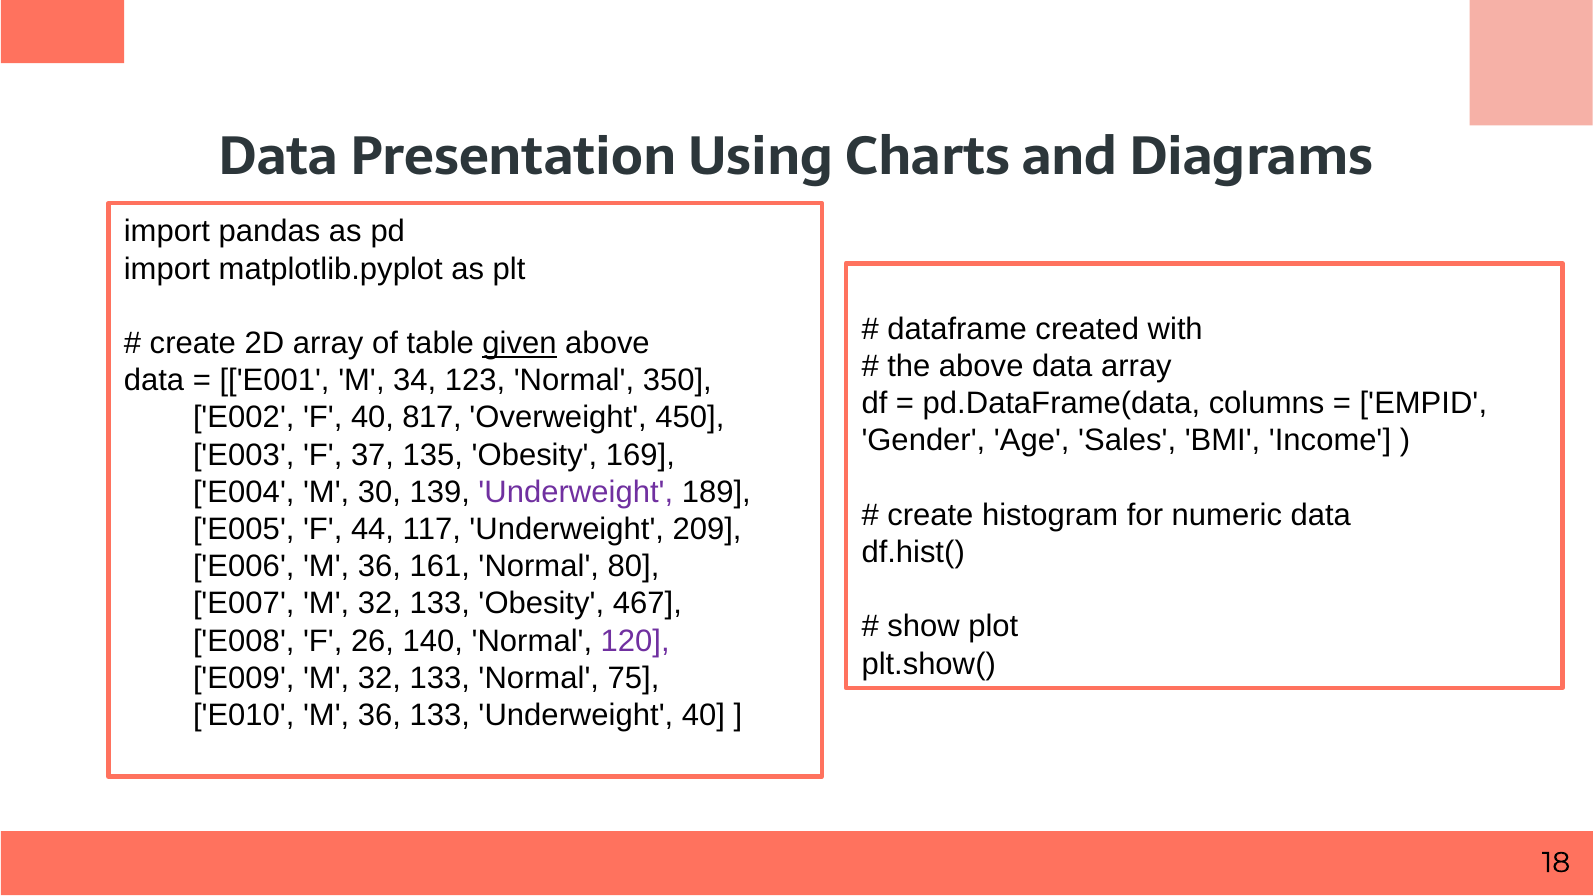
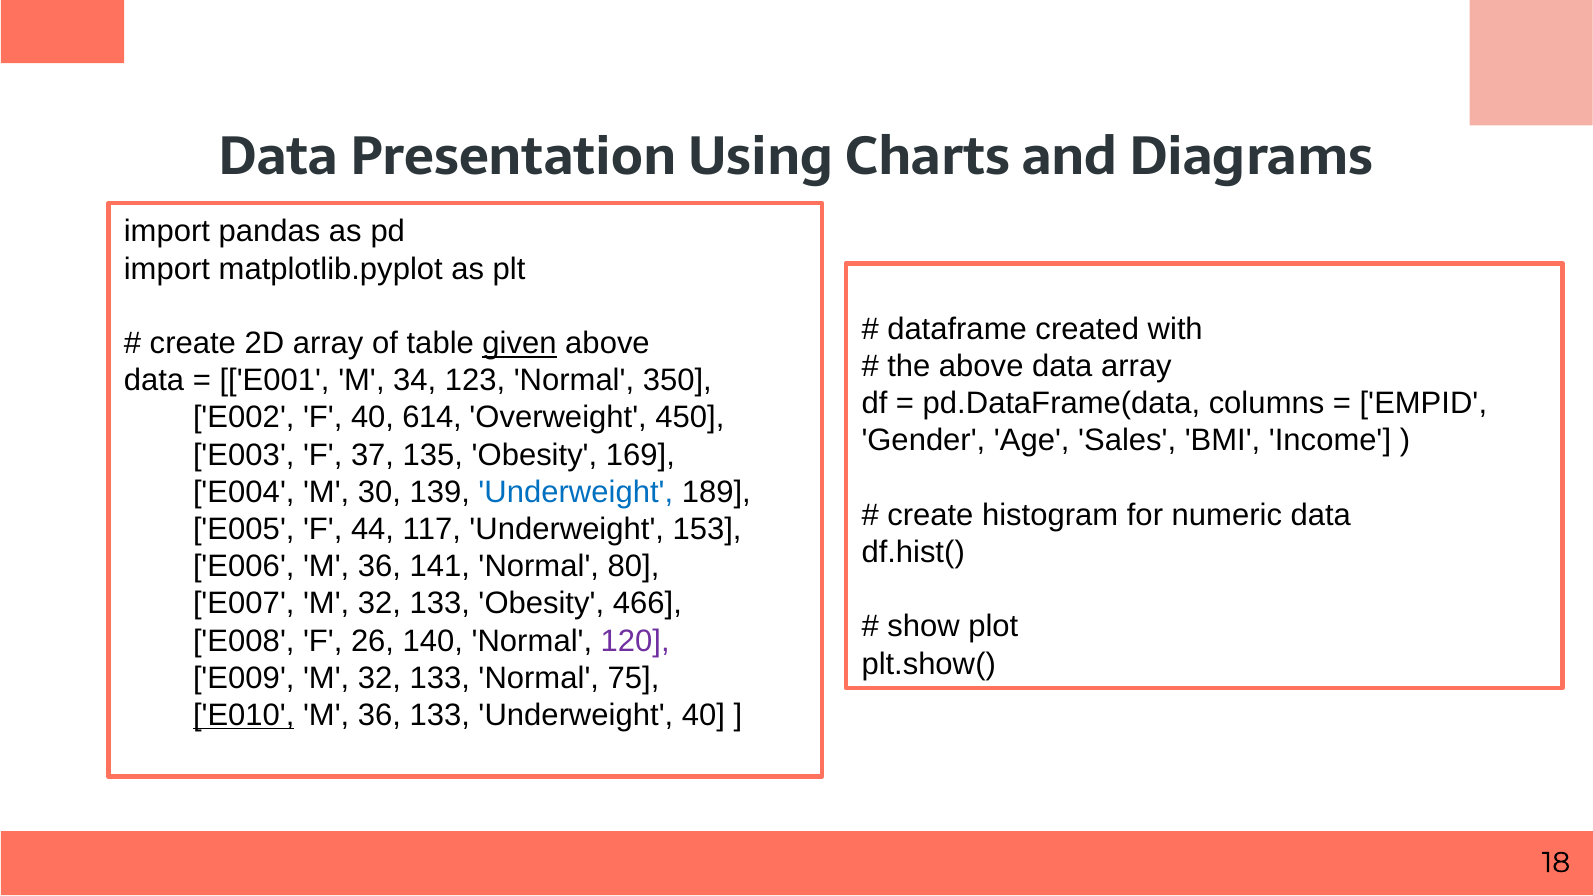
817: 817 -> 614
Underweight at (576, 492) colour: purple -> blue
209: 209 -> 153
161: 161 -> 141
467: 467 -> 466
E010 underline: none -> present
